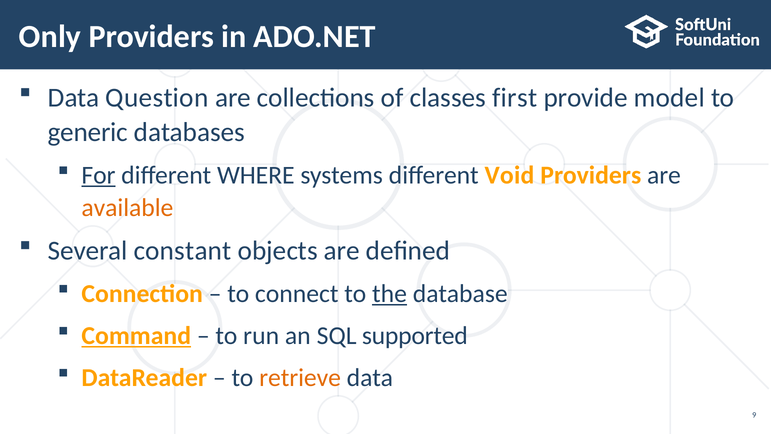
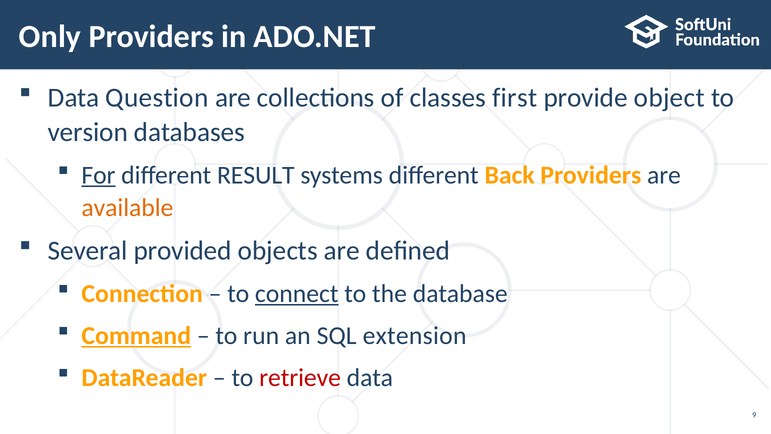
model: model -> object
generic: generic -> version
WHERE: WHERE -> RESULT
Void: Void -> Back
constant: constant -> provided
connect underline: none -> present
the underline: present -> none
supported: supported -> extension
retrieve colour: orange -> red
